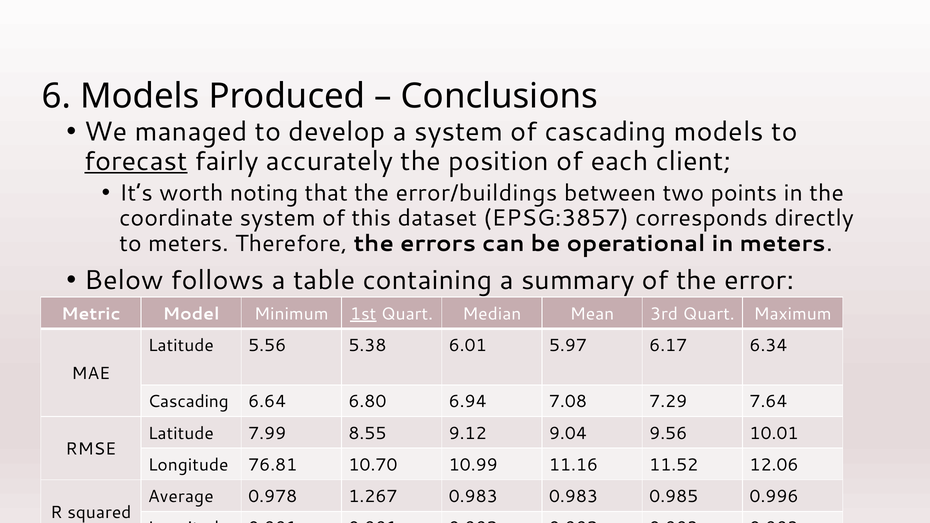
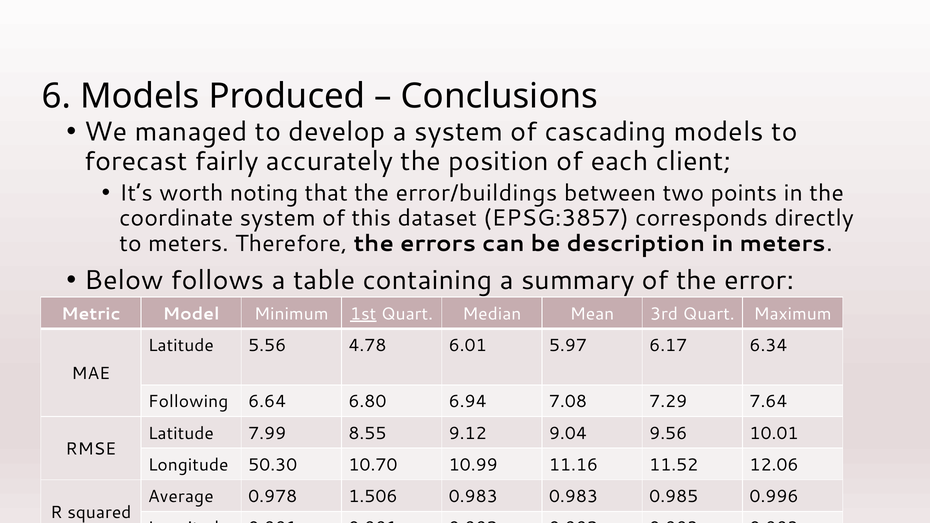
forecast underline: present -> none
operational: operational -> description
5.38: 5.38 -> 4.78
Cascading at (188, 402): Cascading -> Following
76.81: 76.81 -> 50.30
1.267: 1.267 -> 1.506
